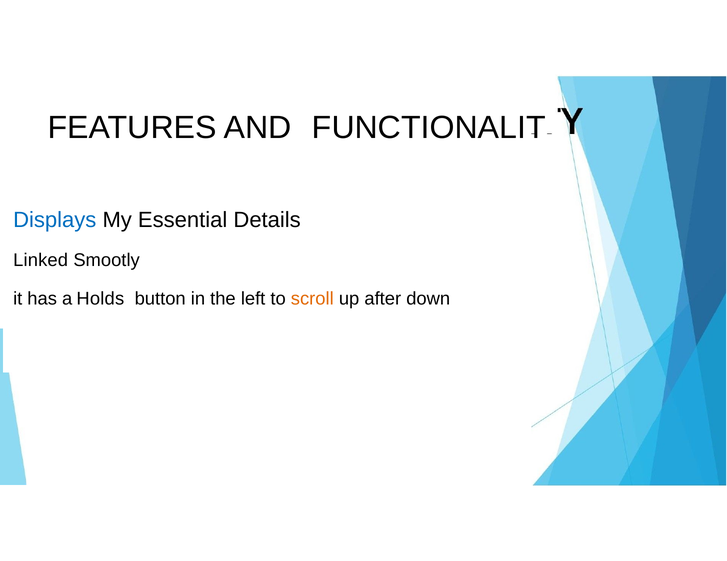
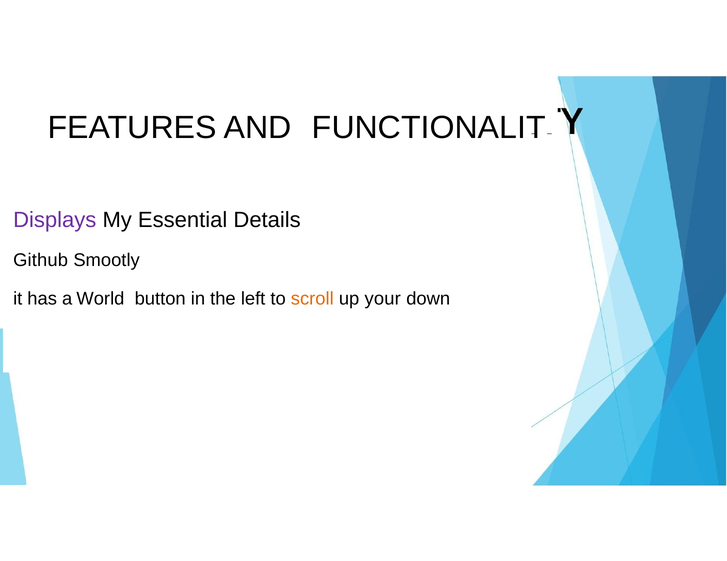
Displays colour: blue -> purple
Linked: Linked -> Github
Holds: Holds -> World
after: after -> your
